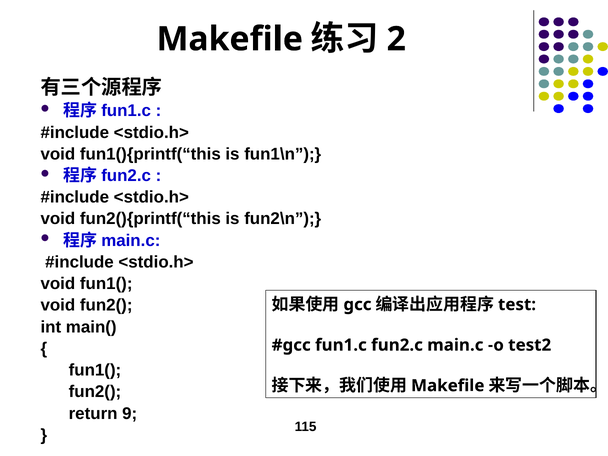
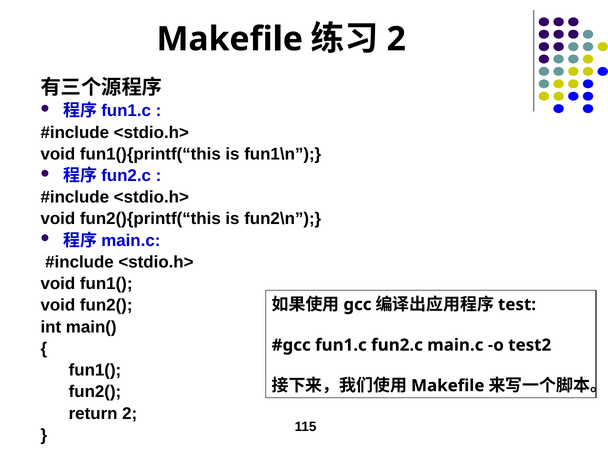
return 9: 9 -> 2
